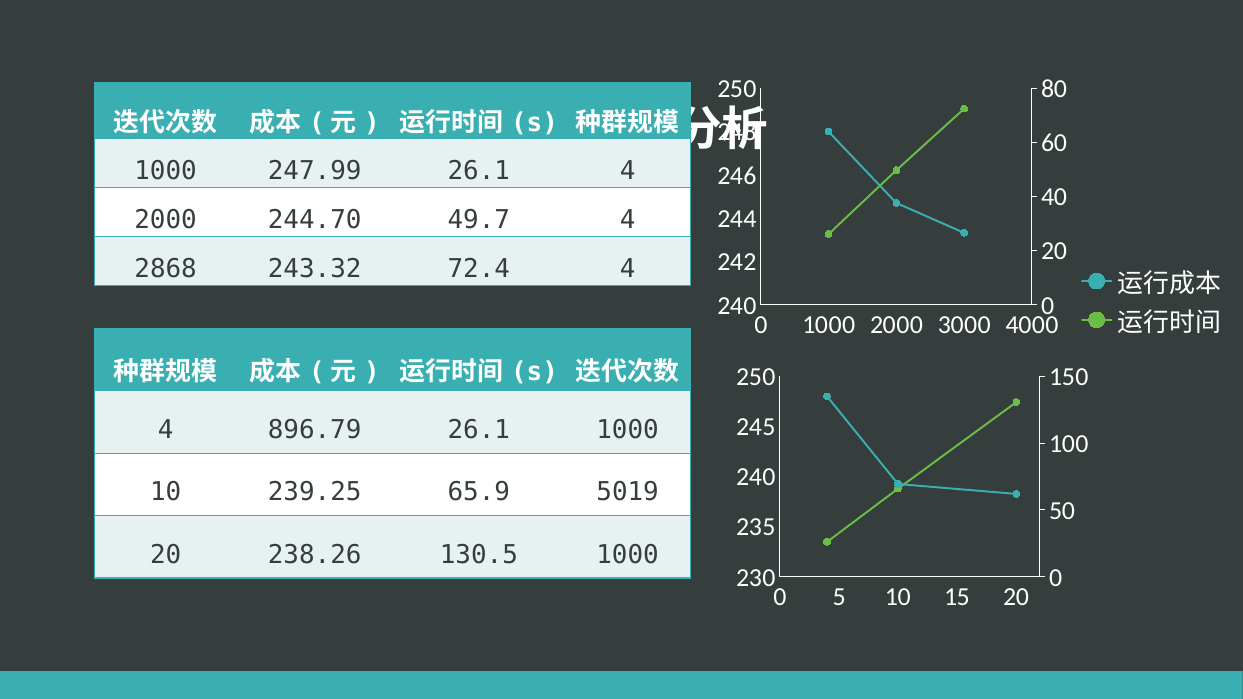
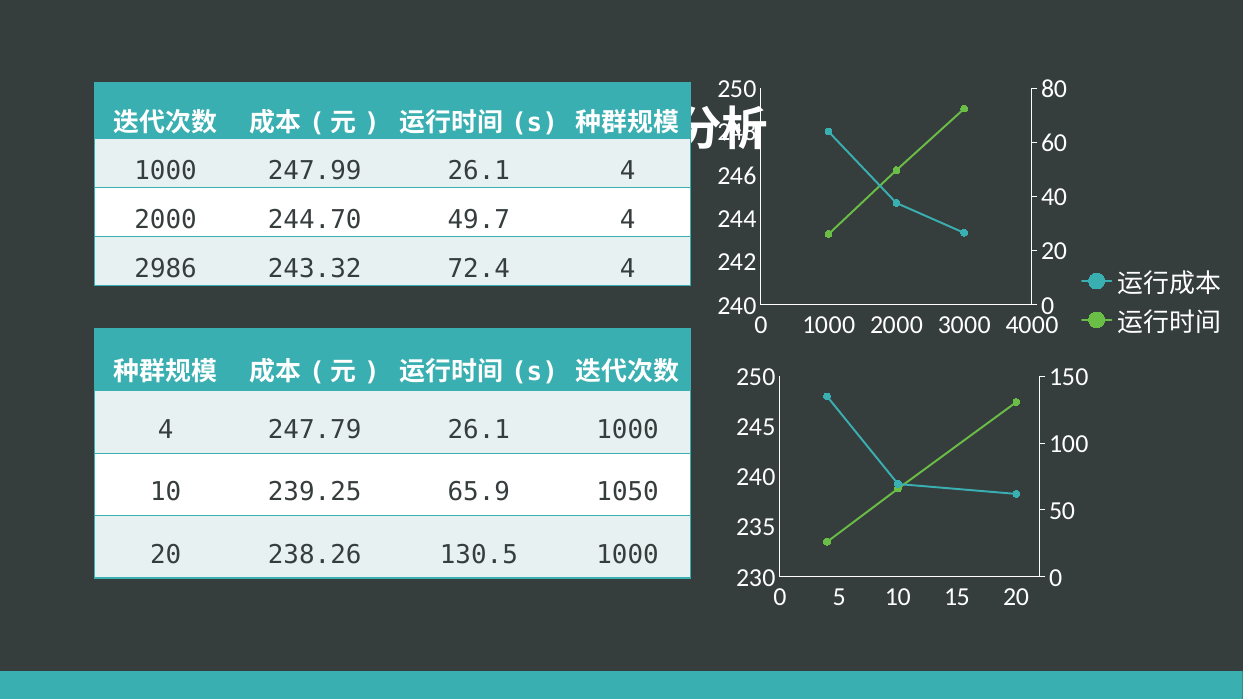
2868: 2868 -> 2986
896.79: 896.79 -> 247.79
5019: 5019 -> 1050
